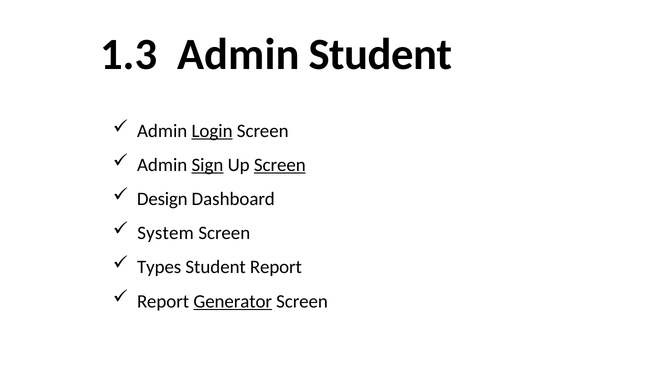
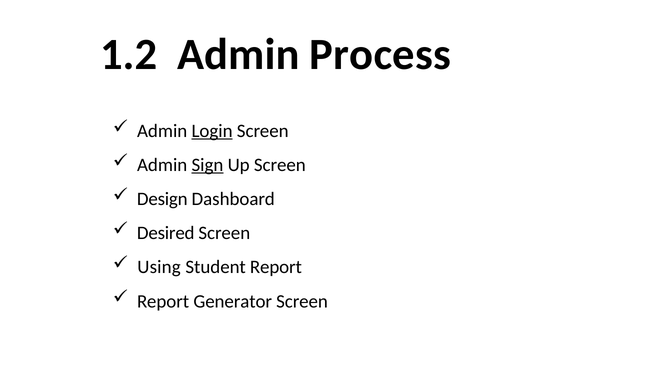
1.3: 1.3 -> 1.2
Admin Student: Student -> Process
Screen at (280, 165) underline: present -> none
System: System -> Desired
Types: Types -> Using
Generator underline: present -> none
